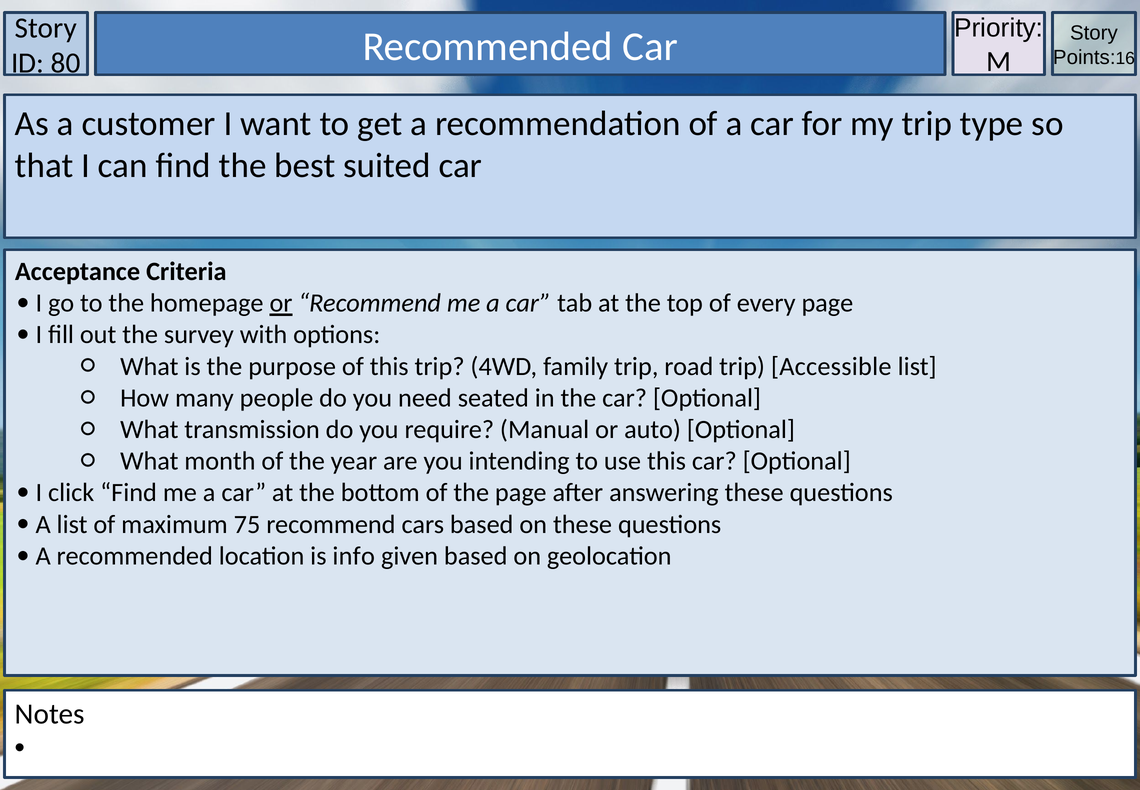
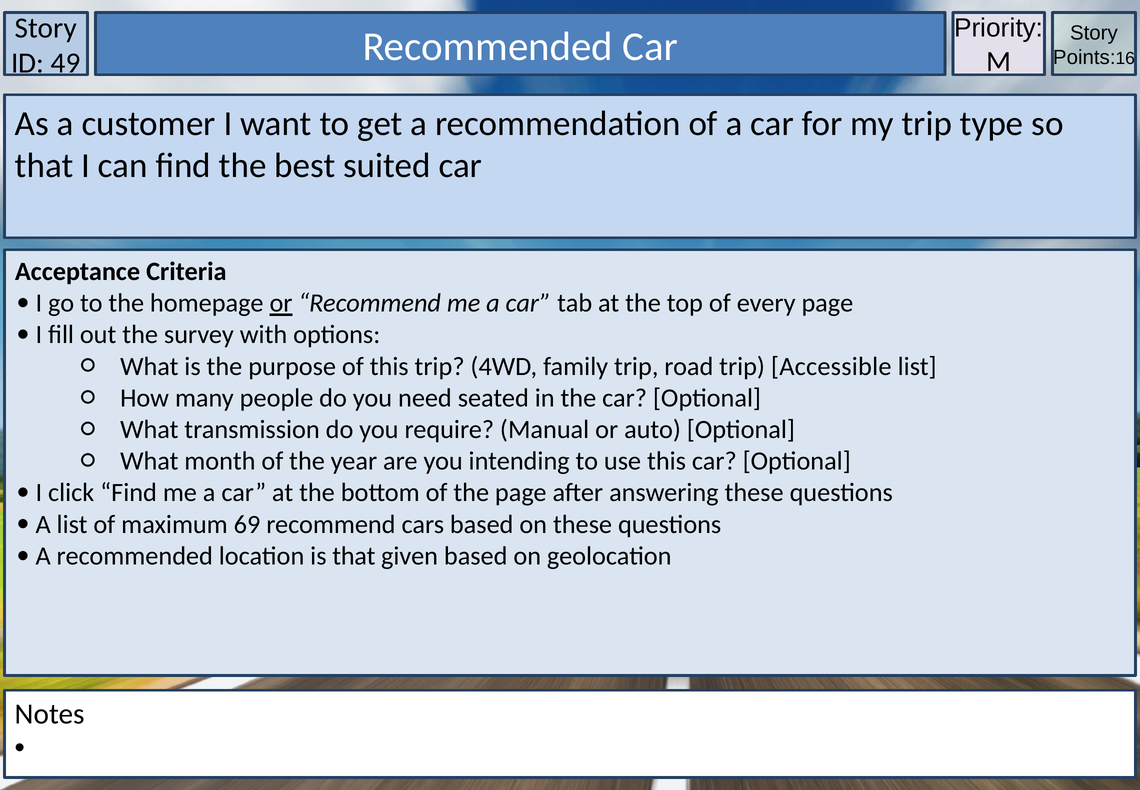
80: 80 -> 49
75: 75 -> 69
is info: info -> that
